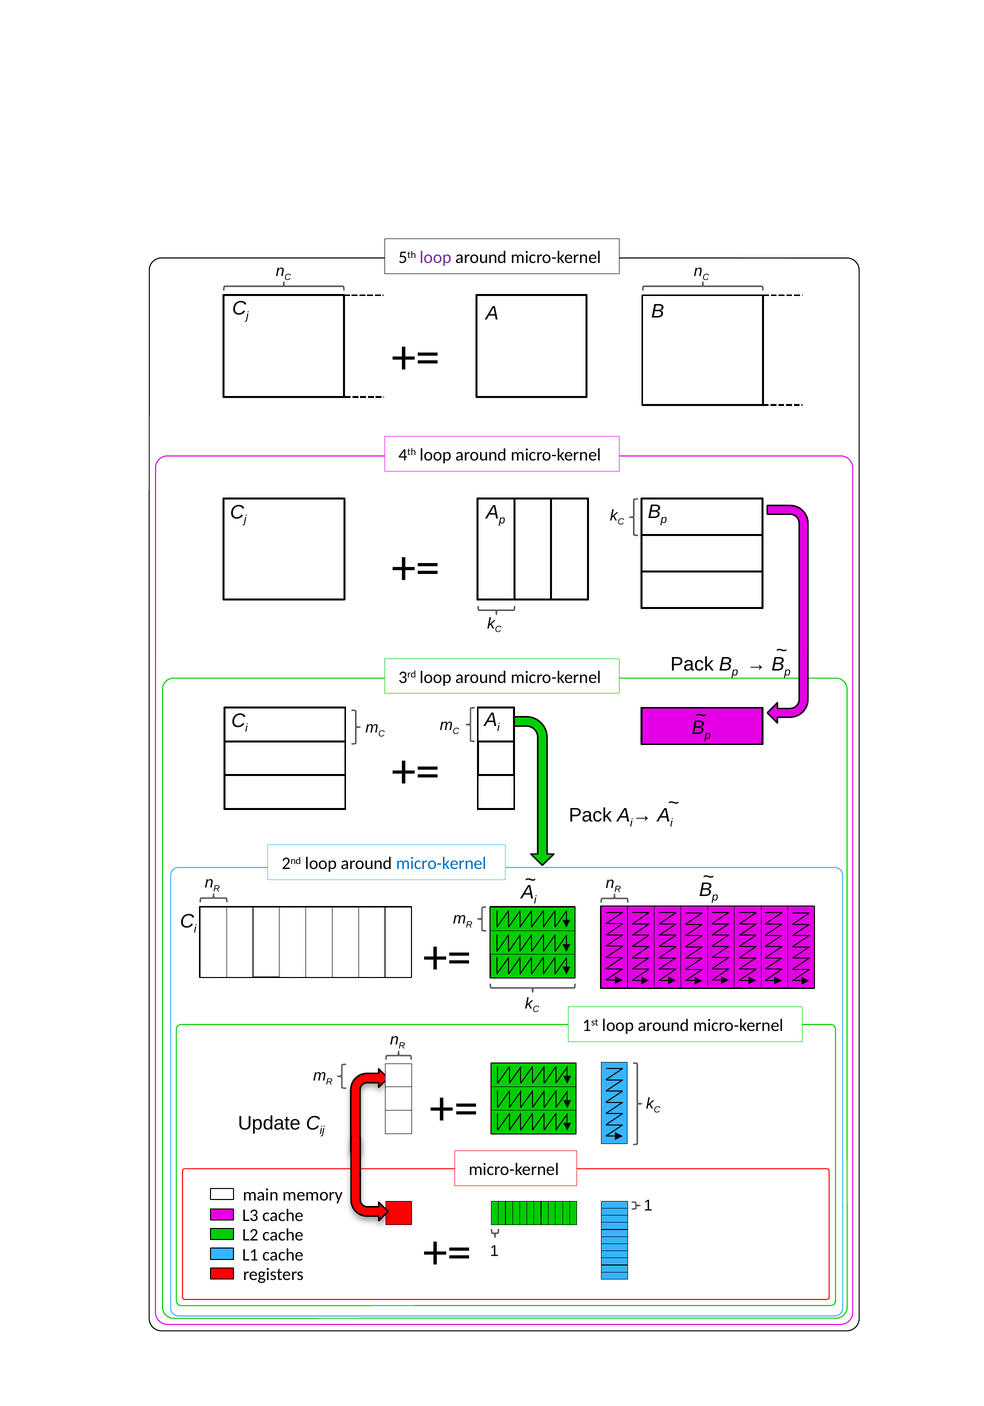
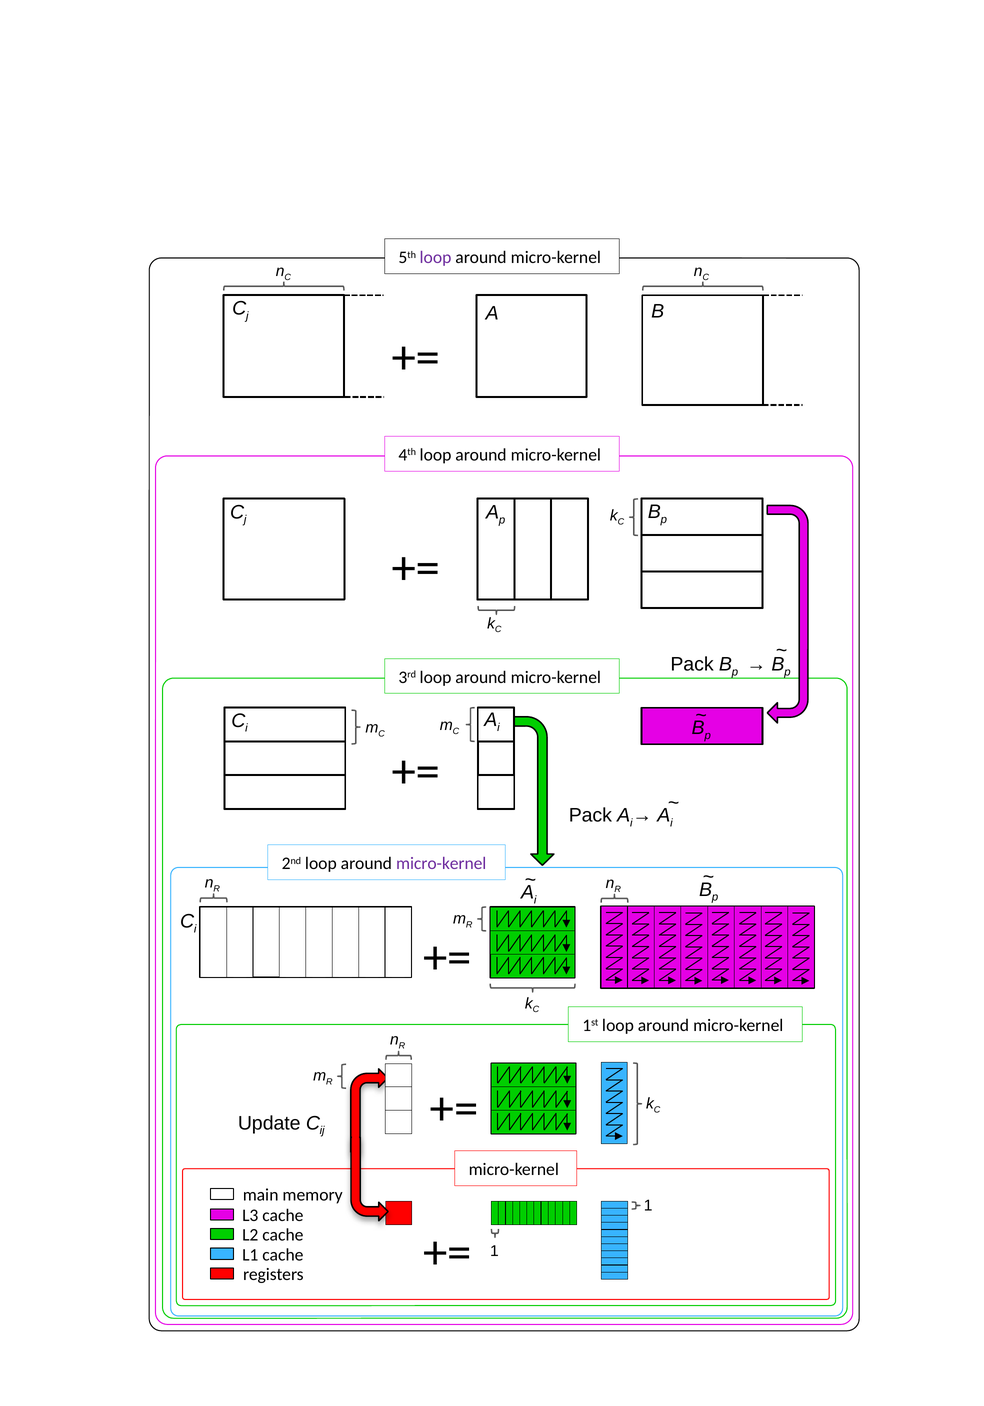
micro-kernel at (441, 863) colour: blue -> purple
